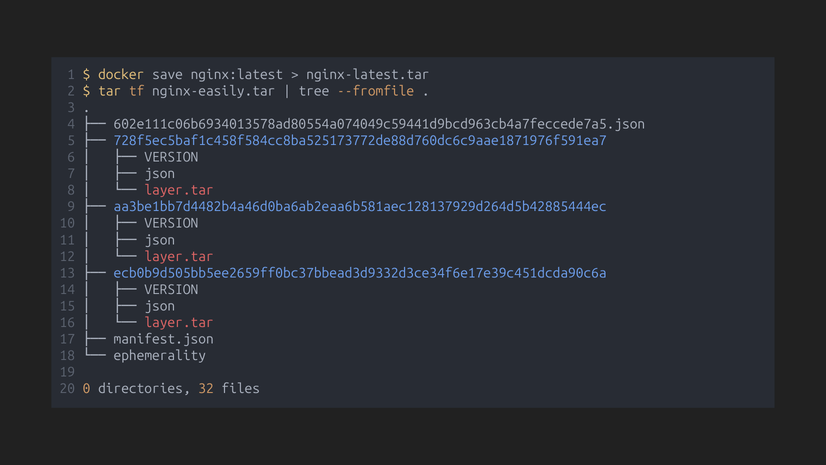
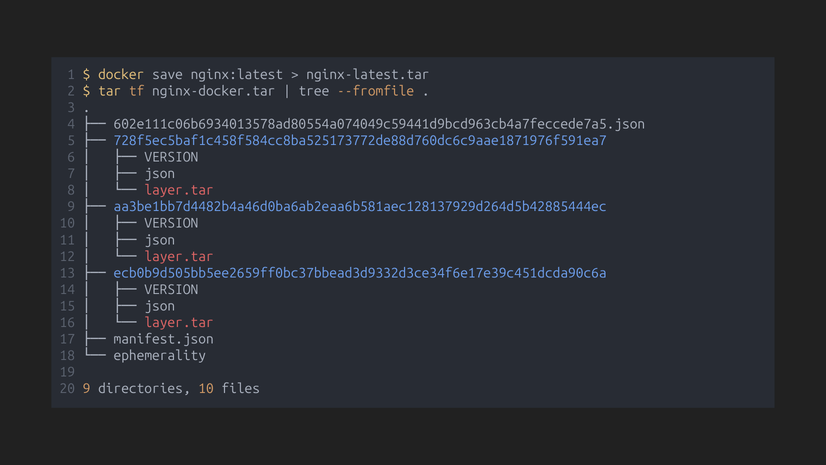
nginx-easily.tar: nginx-easily.tar -> nginx-docker.tar
20 0: 0 -> 9
directories 32: 32 -> 10
